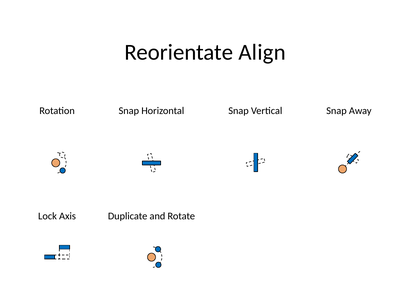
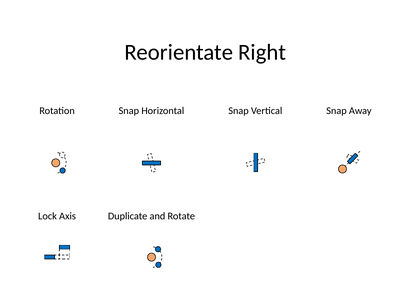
Align: Align -> Right
